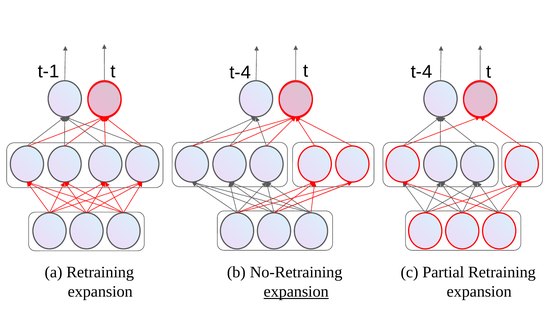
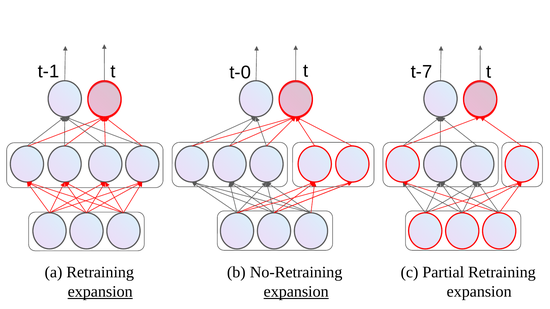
t-1 t t-4: t-4 -> t-0
t-4 at (422, 72): t-4 -> t-7
expansion at (100, 292) underline: none -> present
